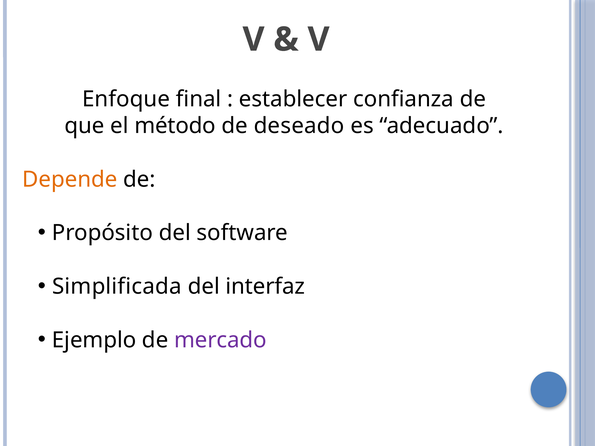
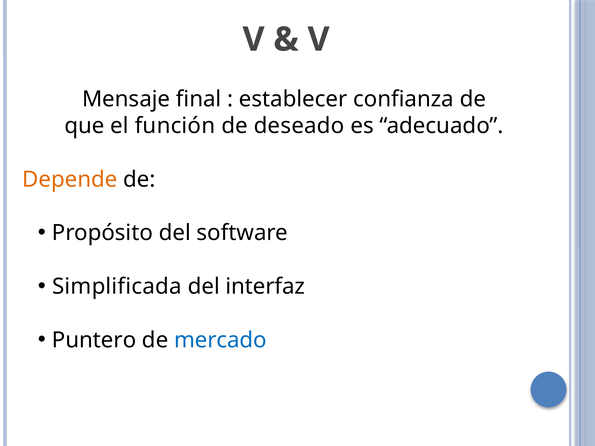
Enfoque: Enfoque -> Mensaje
método: método -> función
Ejemplo: Ejemplo -> Puntero
mercado colour: purple -> blue
